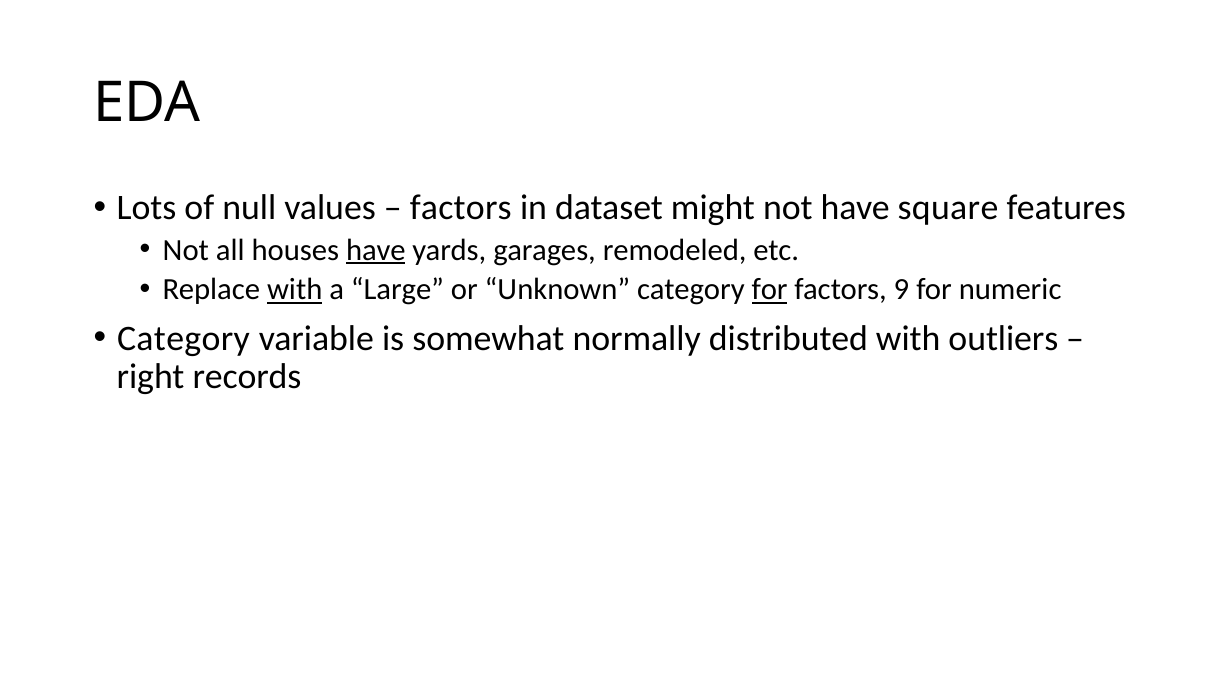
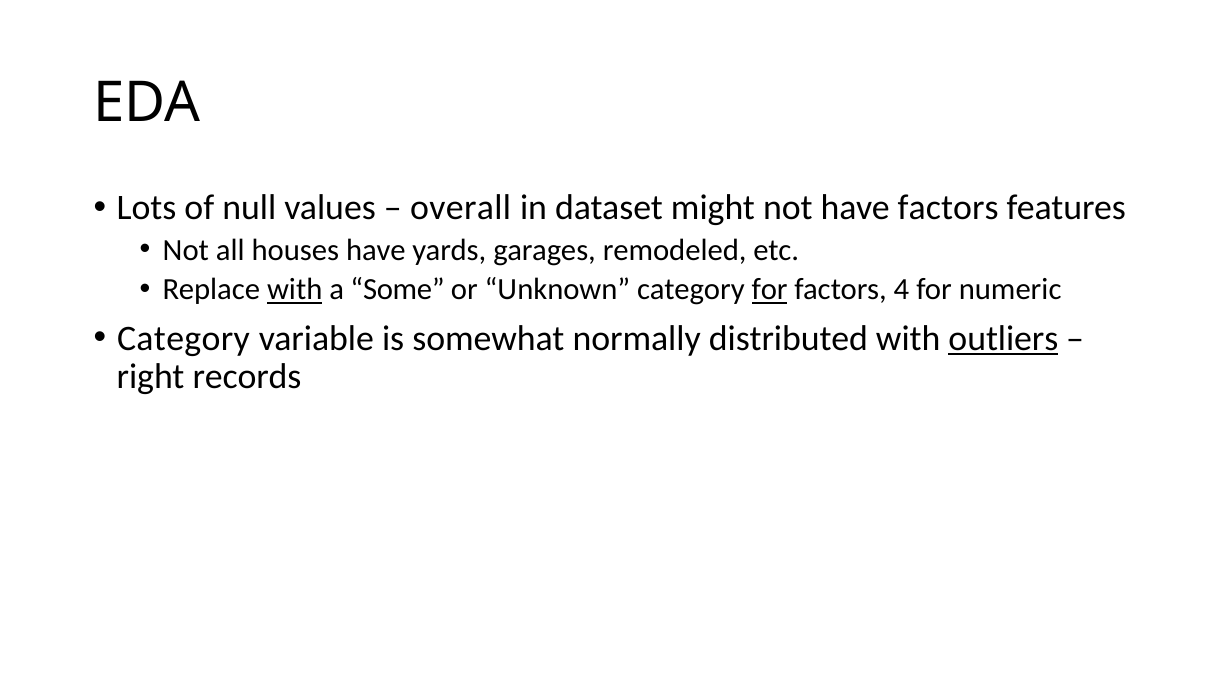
factors at (461, 208): factors -> overall
have square: square -> factors
have at (376, 250) underline: present -> none
Large: Large -> Some
9: 9 -> 4
outliers underline: none -> present
